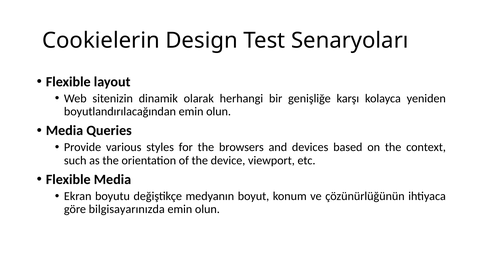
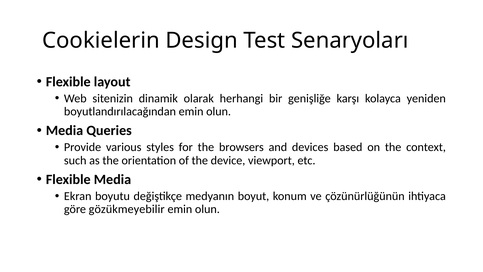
bilgisayarınızda: bilgisayarınızda -> gözükmeyebilir
